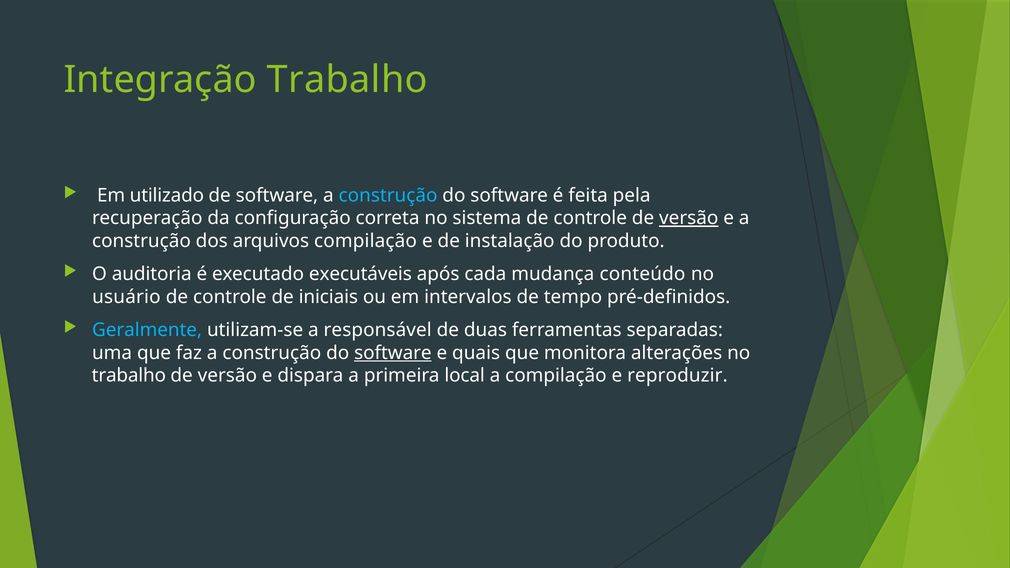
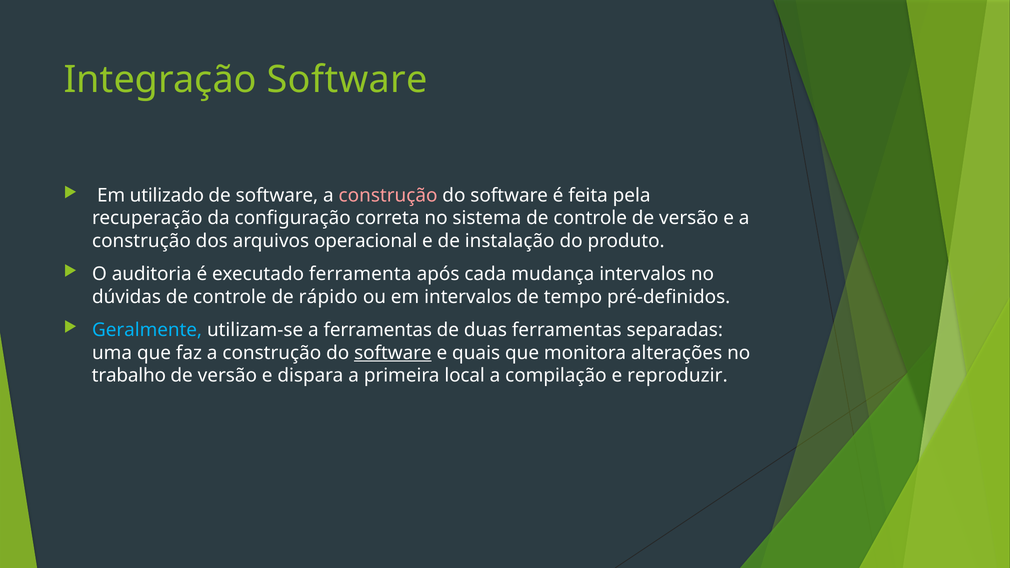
Integração Trabalho: Trabalho -> Software
construção at (388, 195) colour: light blue -> pink
versão at (689, 218) underline: present -> none
arquivos compilação: compilação -> operacional
executáveis: executáveis -> ferramenta
mudança conteúdo: conteúdo -> intervalos
usuário: usuário -> dúvidas
iniciais: iniciais -> rápido
a responsável: responsável -> ferramentas
